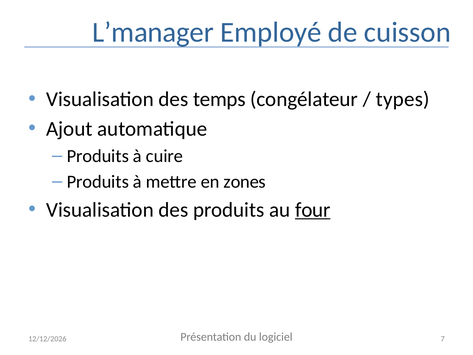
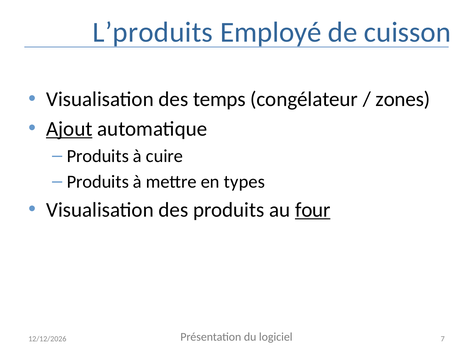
L’manager: L’manager -> L’produits
types: types -> zones
Ajout underline: none -> present
zones: zones -> types
